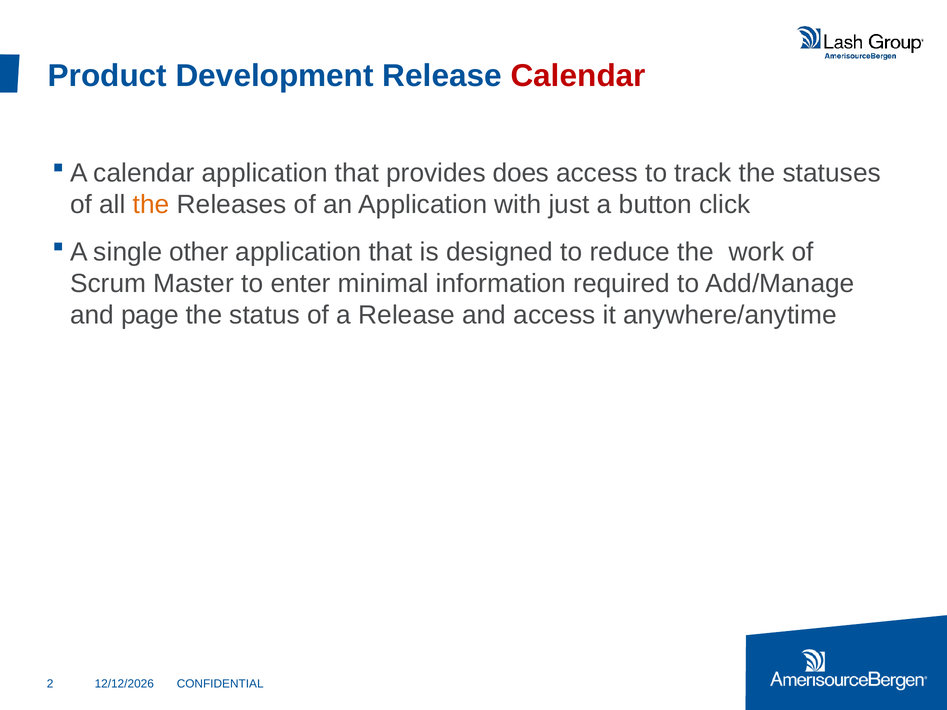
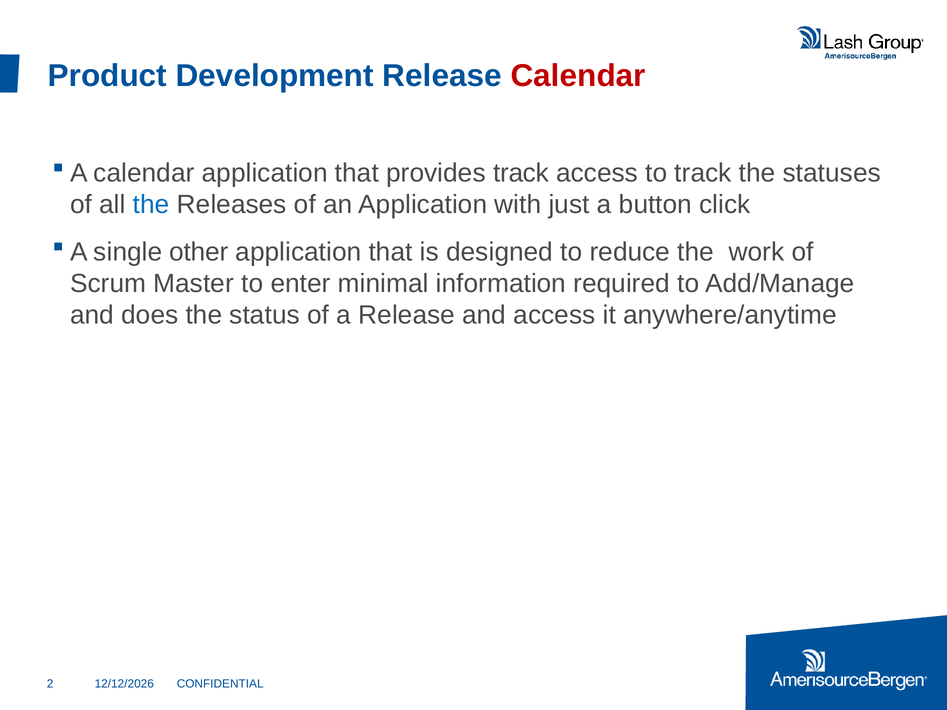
provides does: does -> track
the at (151, 205) colour: orange -> blue
page: page -> does
